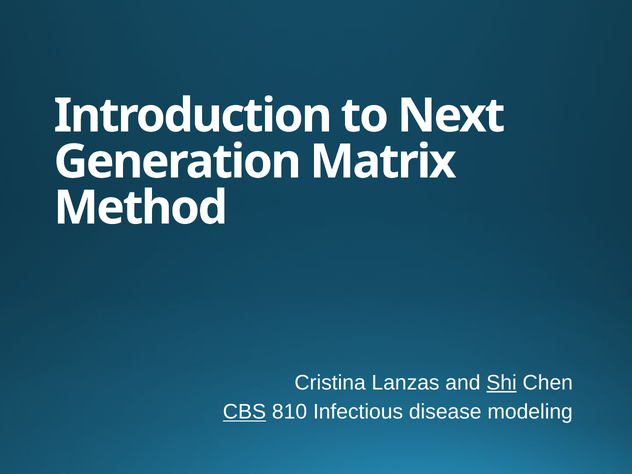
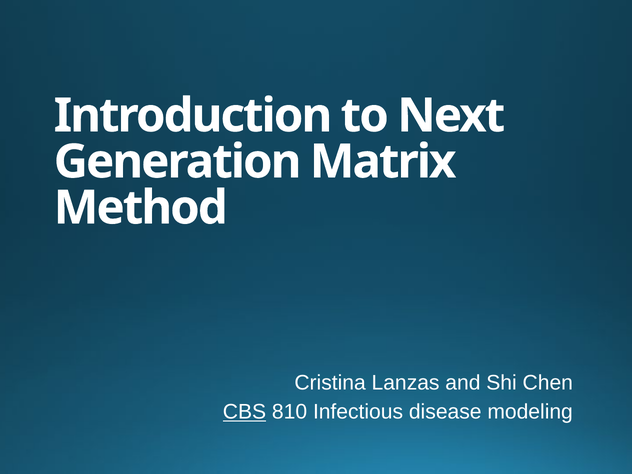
Shi underline: present -> none
